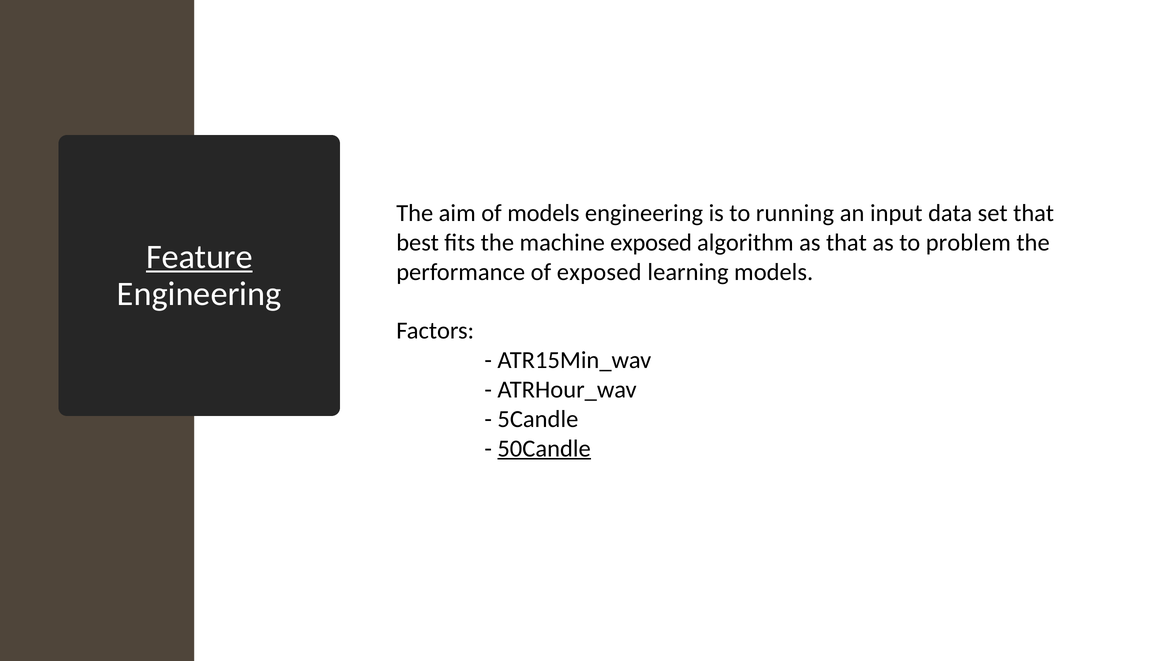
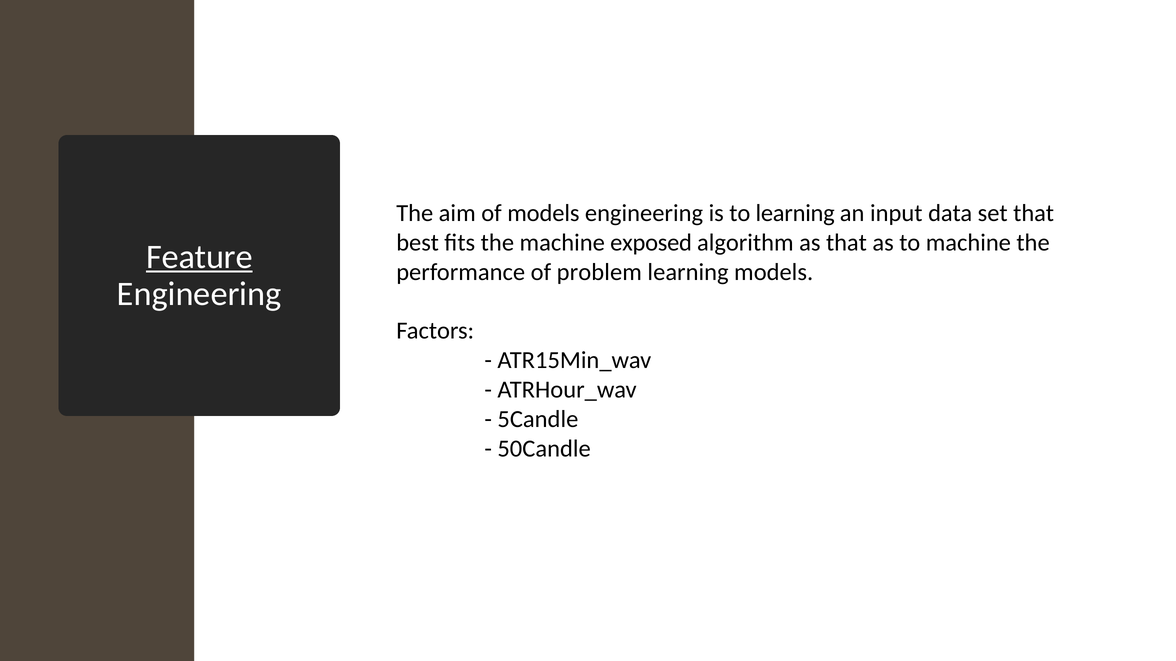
to running: running -> learning
to problem: problem -> machine
of exposed: exposed -> problem
50Candle underline: present -> none
